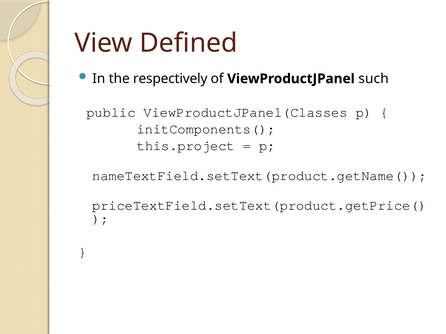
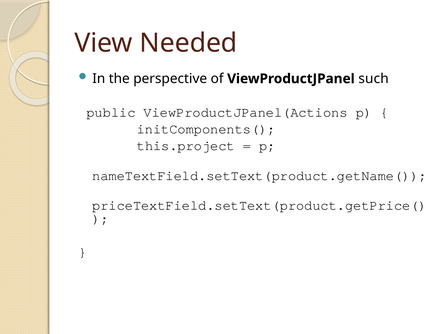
Defined: Defined -> Needed
respectively: respectively -> perspective
ViewProductJPanel(Classes: ViewProductJPanel(Classes -> ViewProductJPanel(Actions
